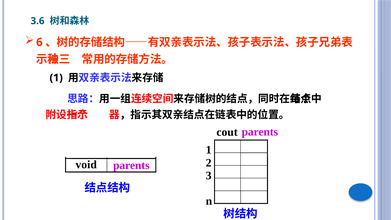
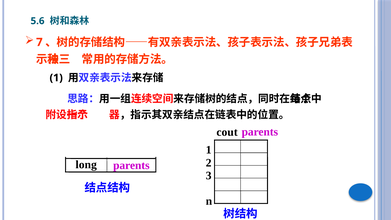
3.6: 3.6 -> 5.6
6: 6 -> 7
void: void -> long
